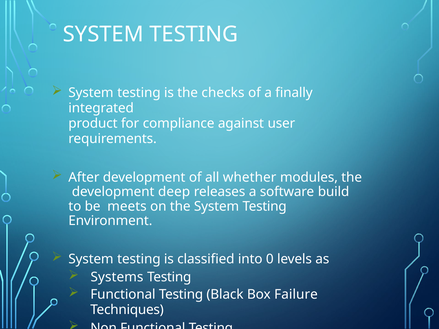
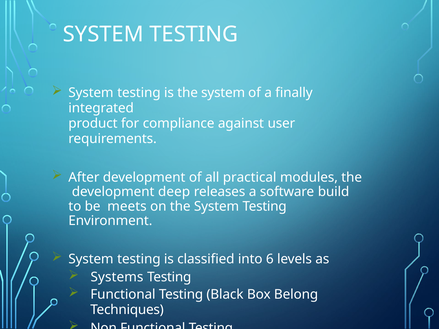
is the checks: checks -> system
whether: whether -> practical
0: 0 -> 6
Failure: Failure -> Belong
